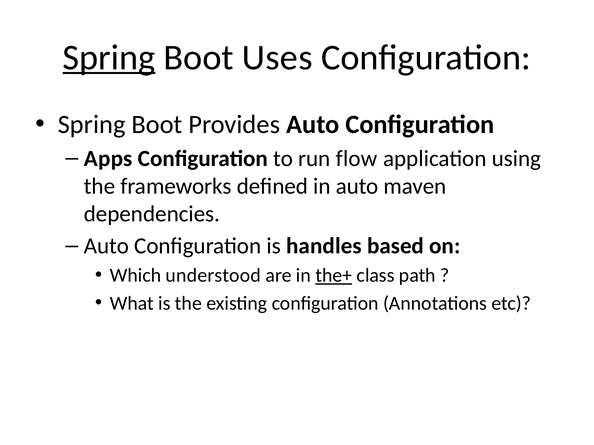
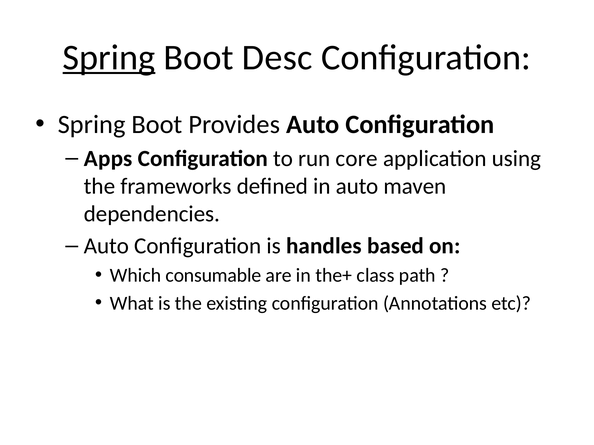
Uses: Uses -> Desc
flow: flow -> core
understood: understood -> consumable
the+ underline: present -> none
